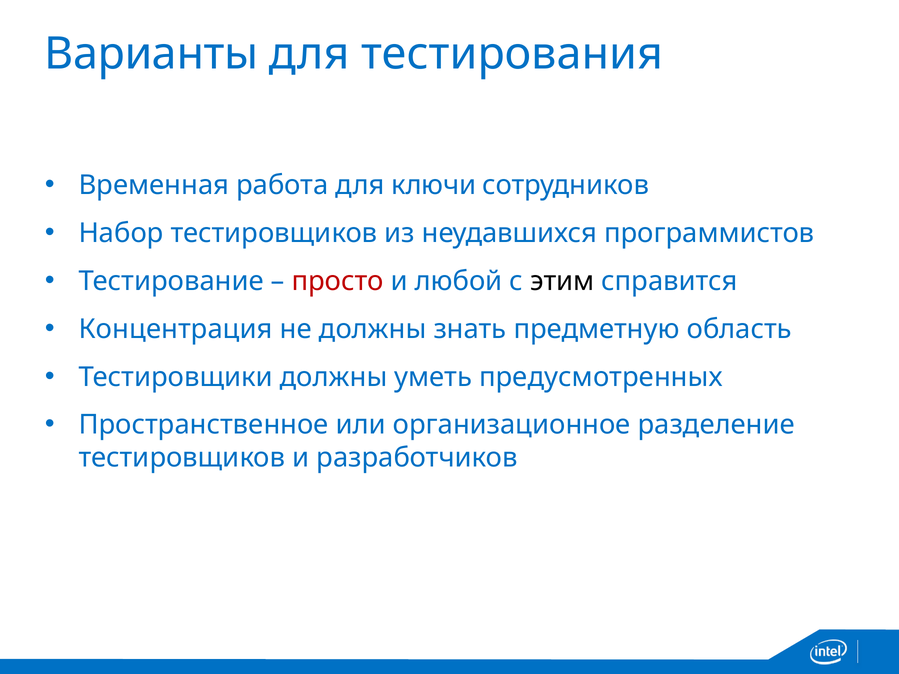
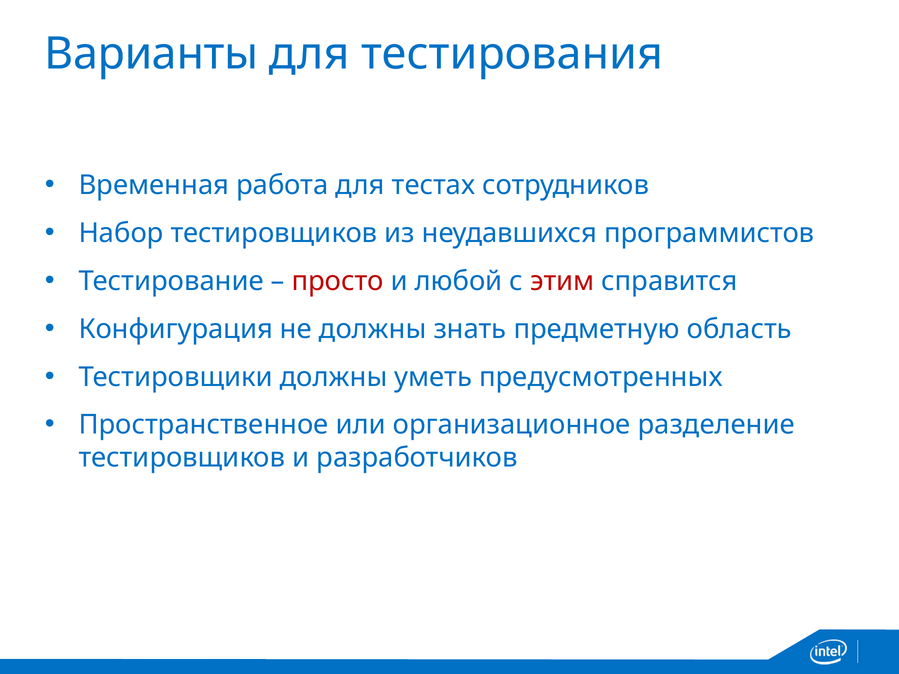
ключи: ключи -> тестах
этим colour: black -> red
Концентрация: Концентрация -> Конфигурация
